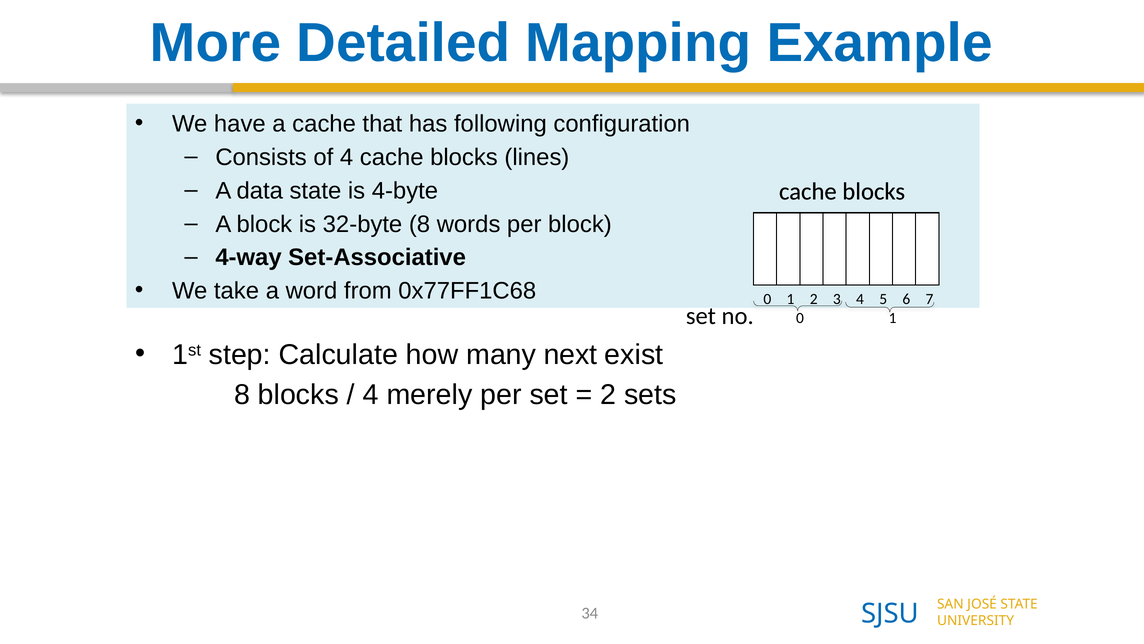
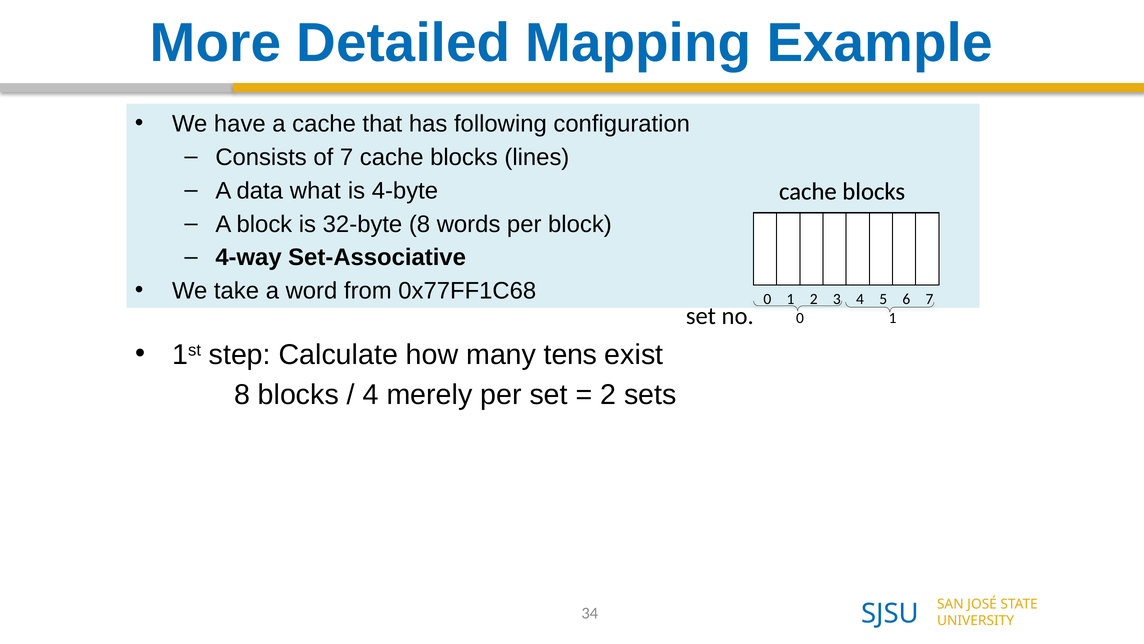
of 4: 4 -> 7
data state: state -> what
next: next -> tens
